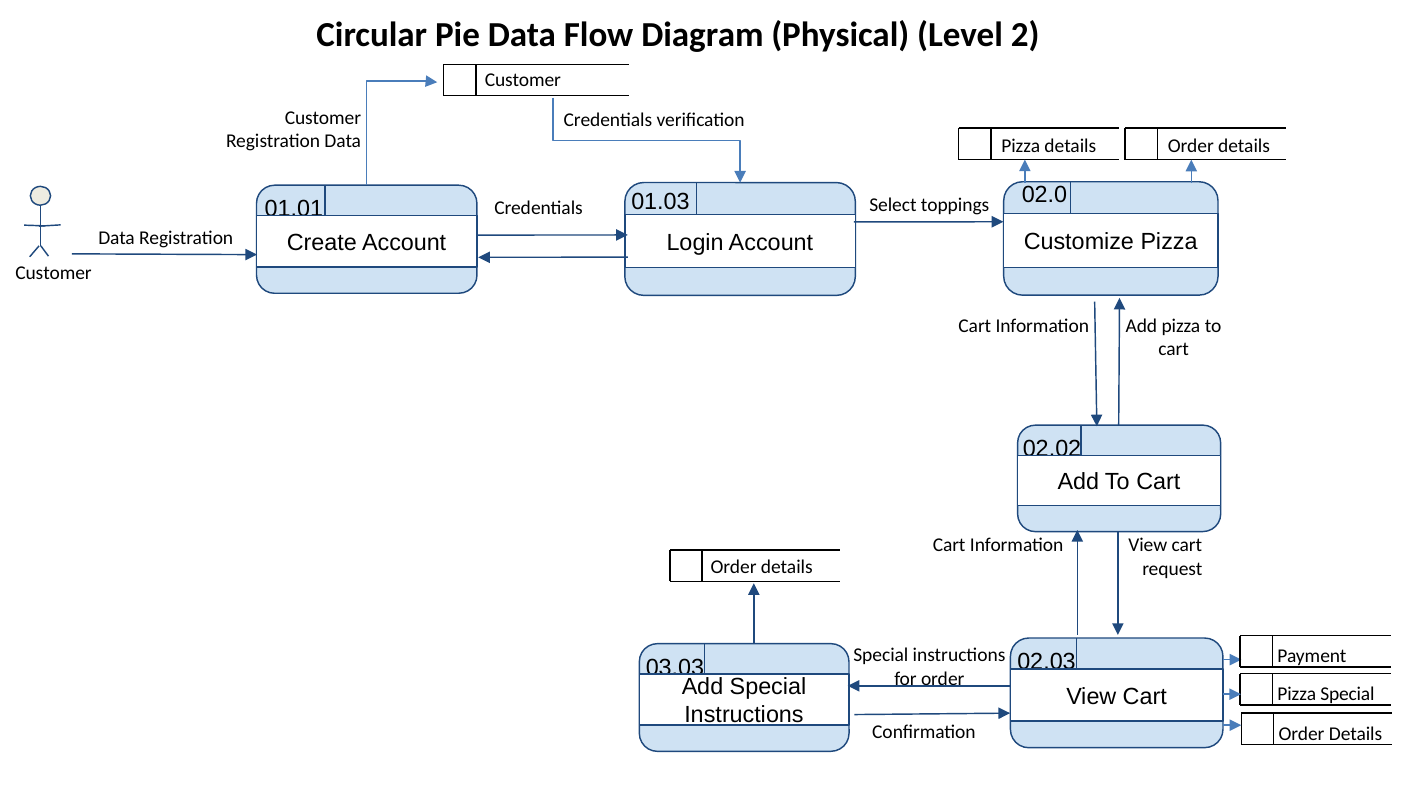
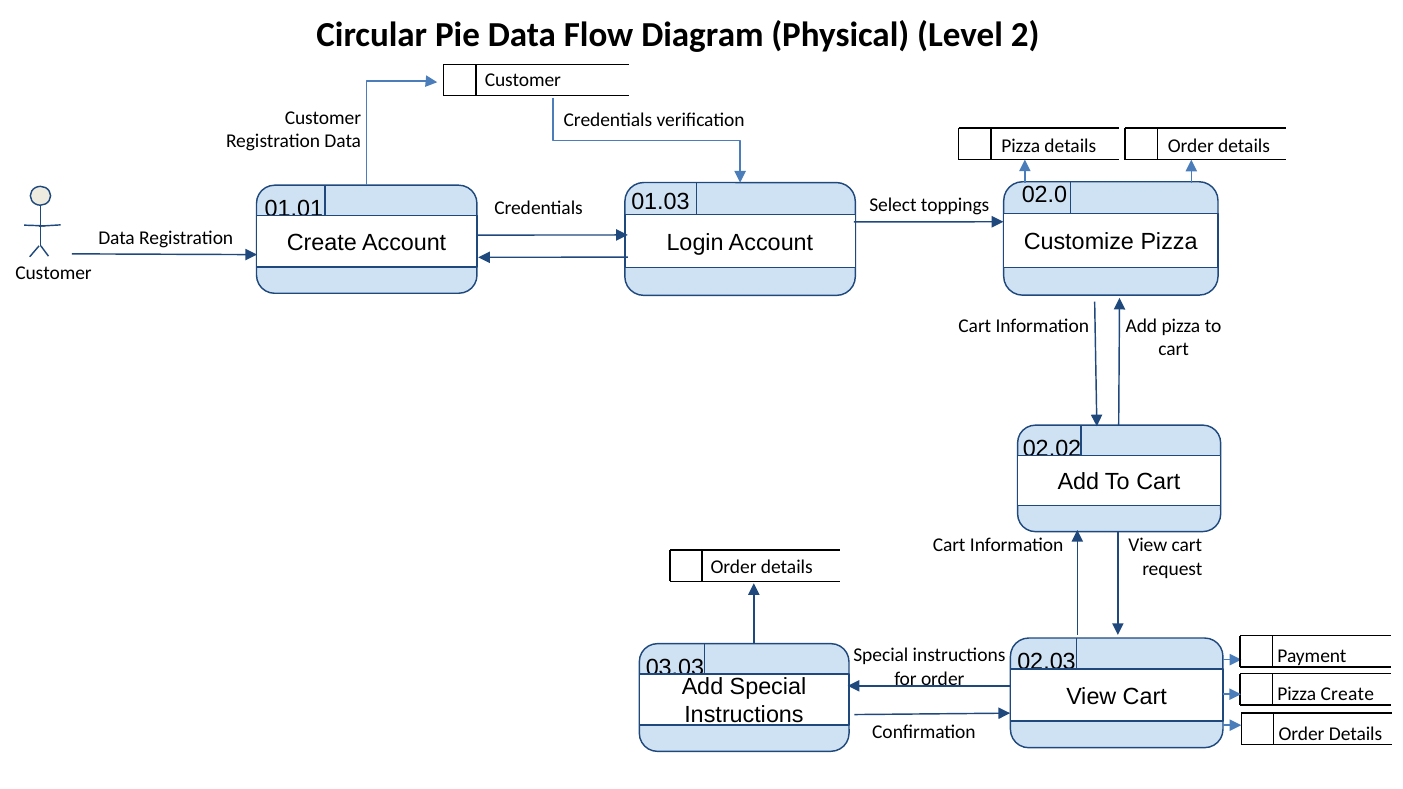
Pizza Special: Special -> Create
